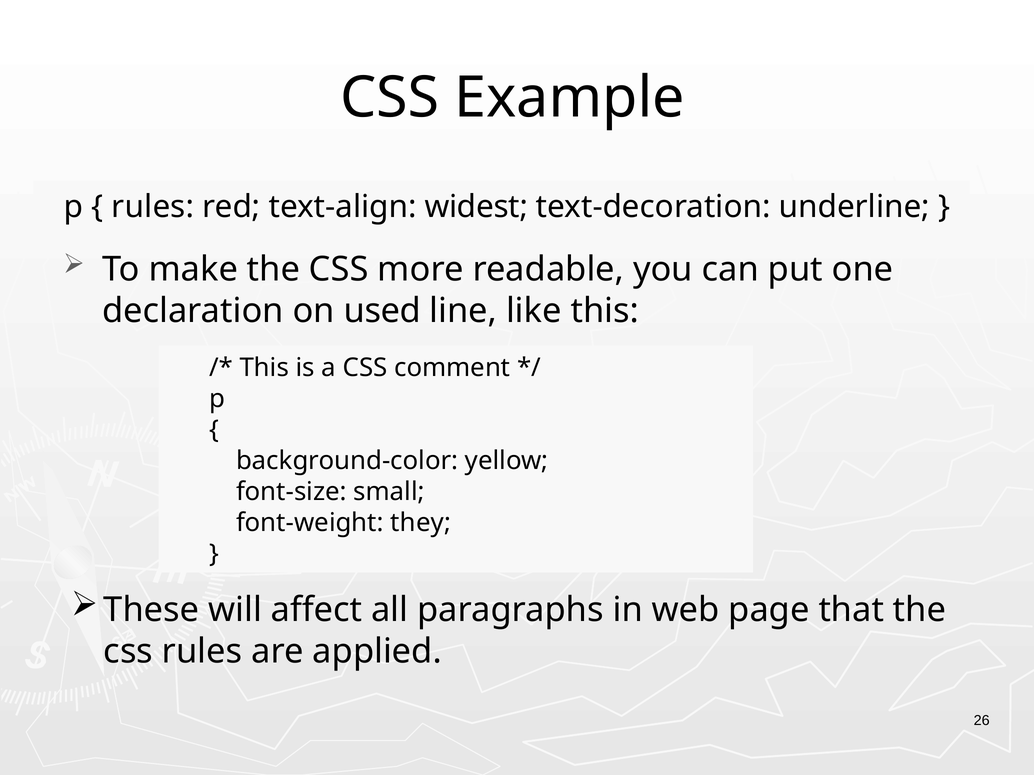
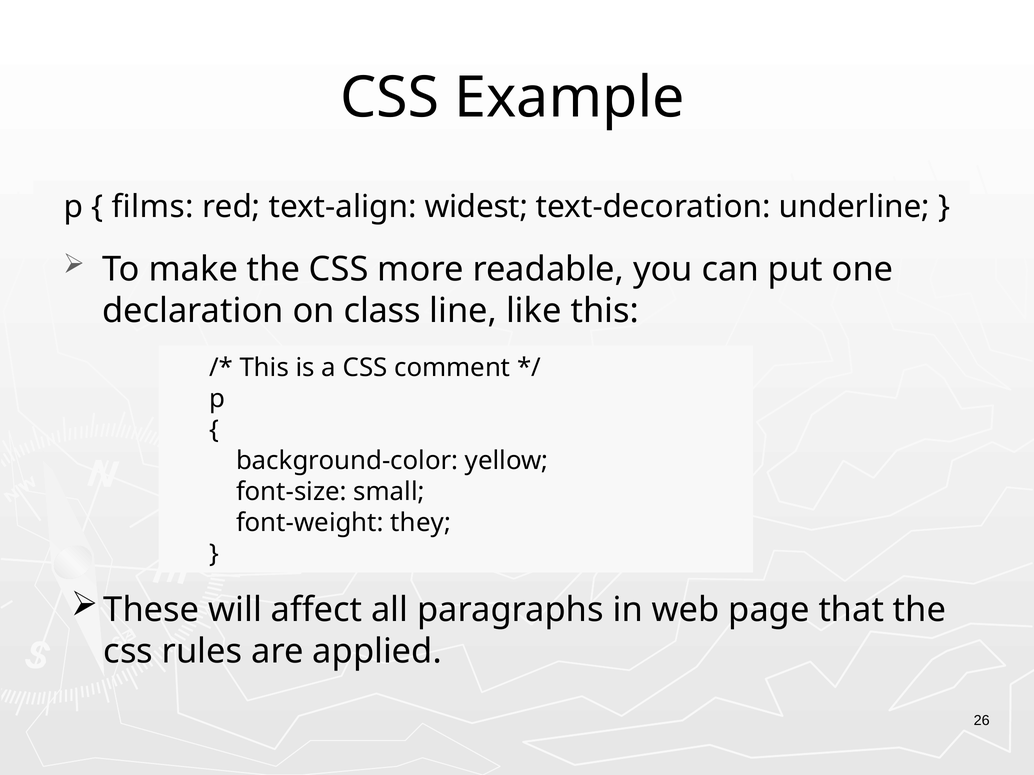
rules at (153, 207): rules -> films
used: used -> class
